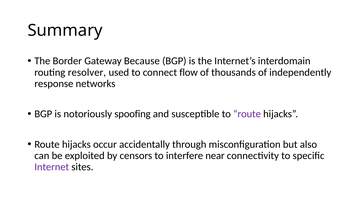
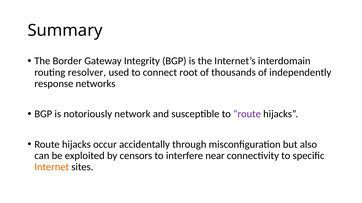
Because: Because -> Integrity
flow: flow -> root
spoofing: spoofing -> network
Internet colour: purple -> orange
